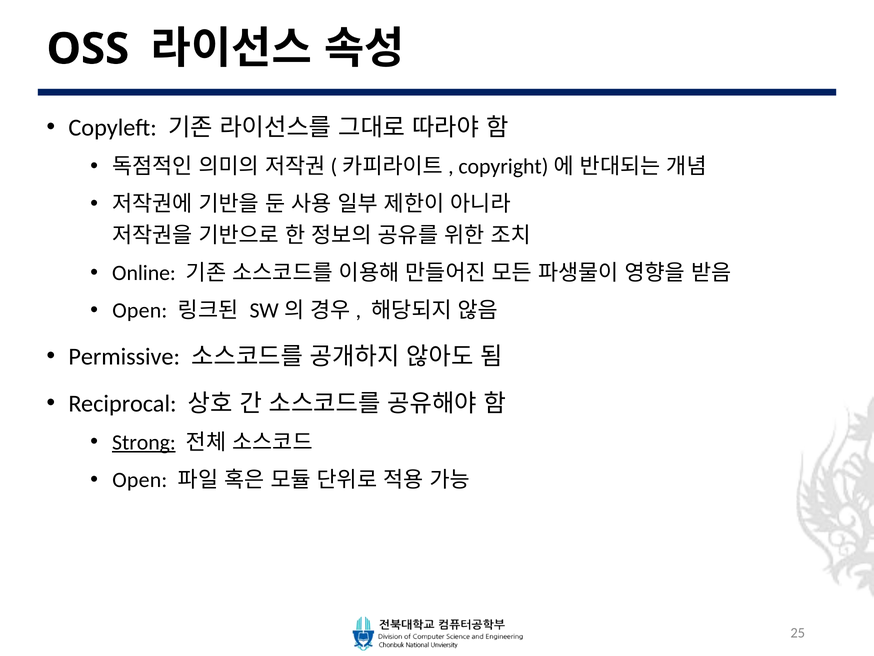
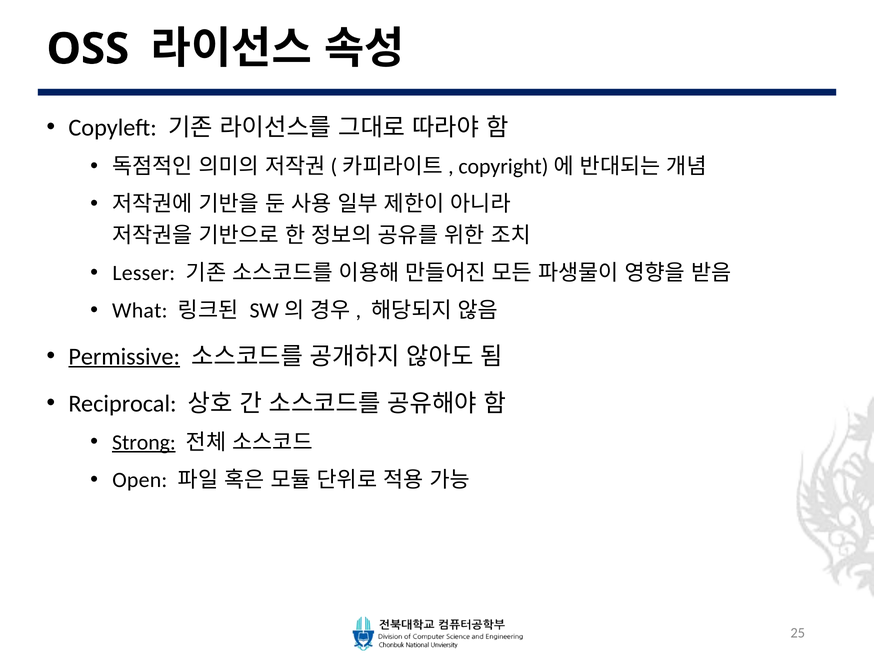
Online: Online -> Lesser
Open at (140, 310): Open -> What
Permissive underline: none -> present
